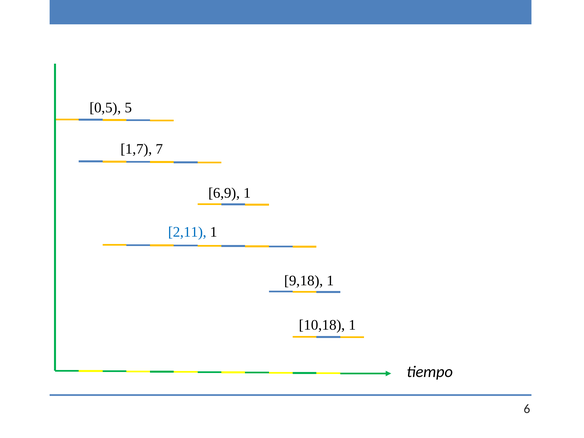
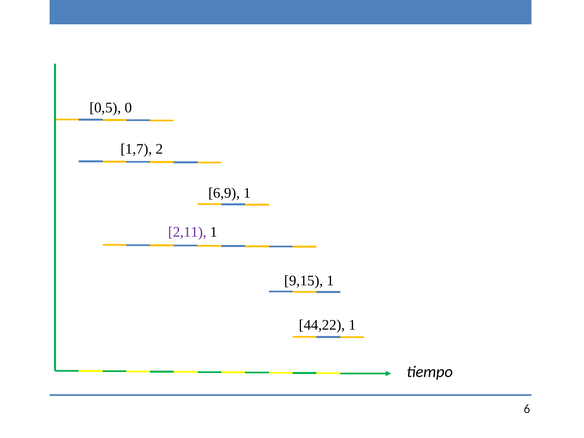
5: 5 -> 0
7: 7 -> 2
2,11 colour: blue -> purple
9,18: 9,18 -> 9,15
10,18: 10,18 -> 44,22
